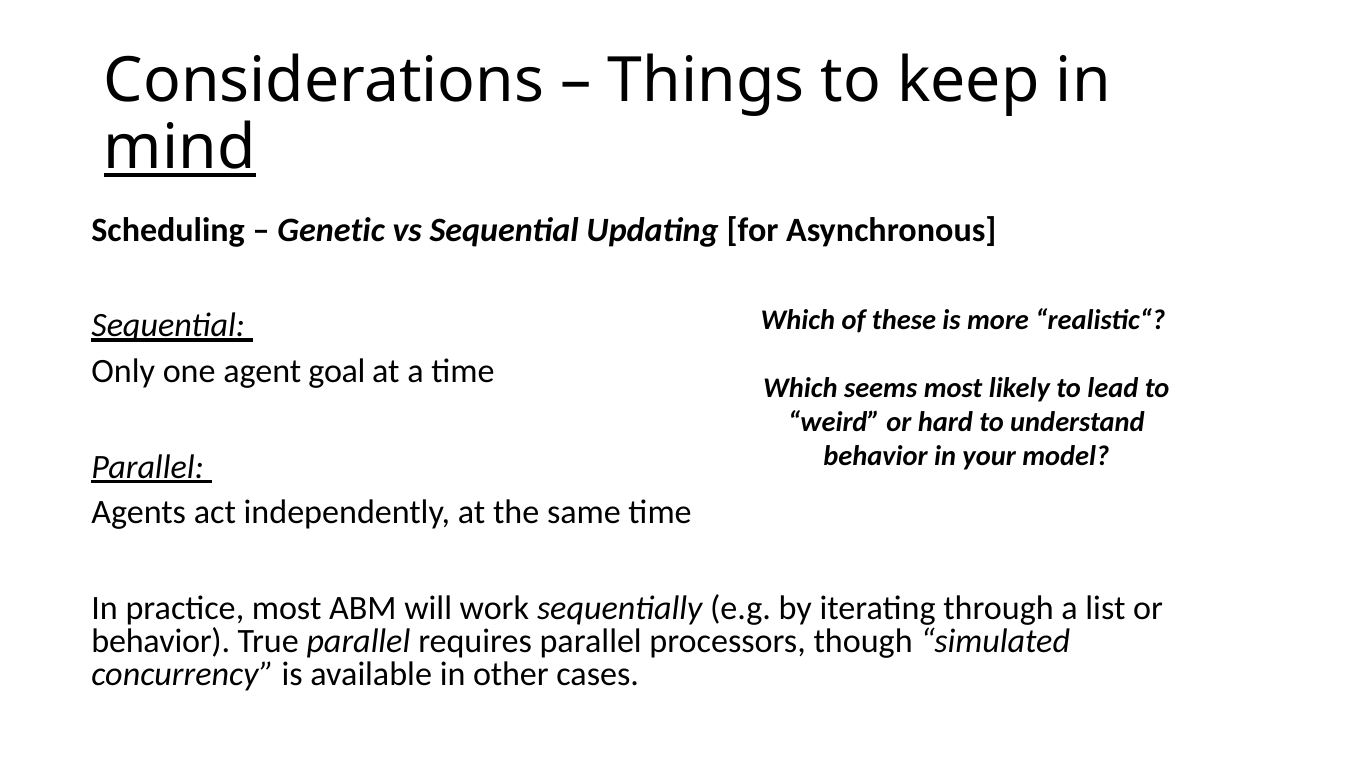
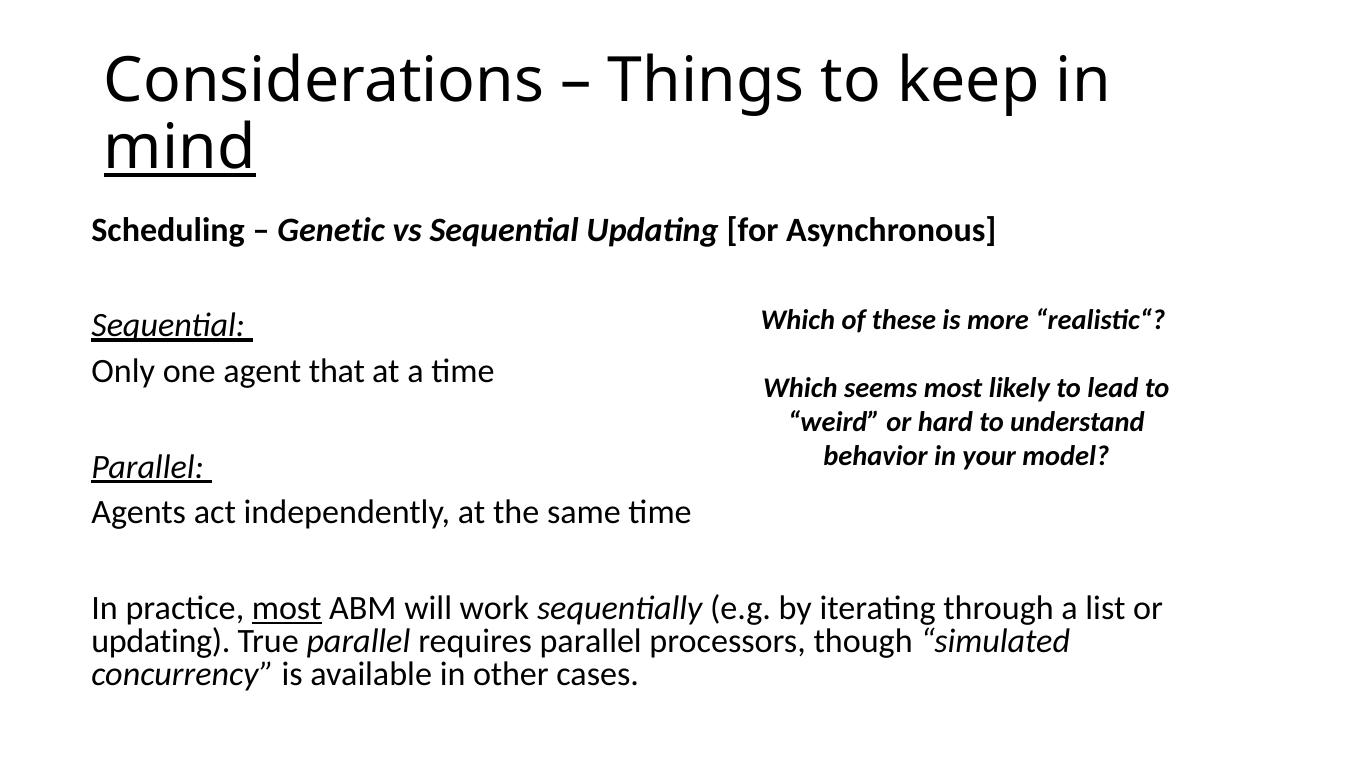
goal: goal -> that
most at (287, 608) underline: none -> present
behavior at (161, 641): behavior -> updating
